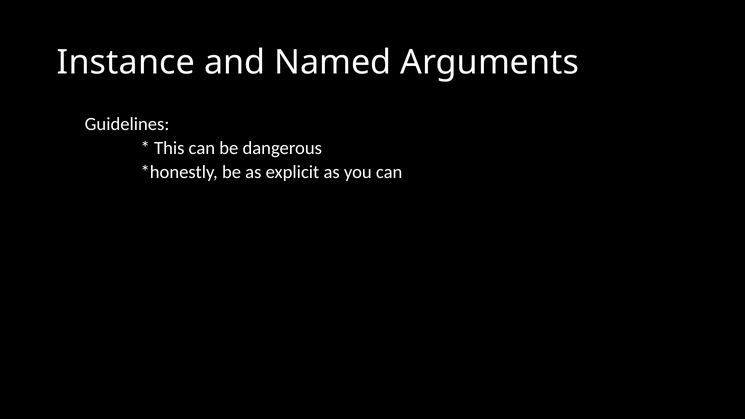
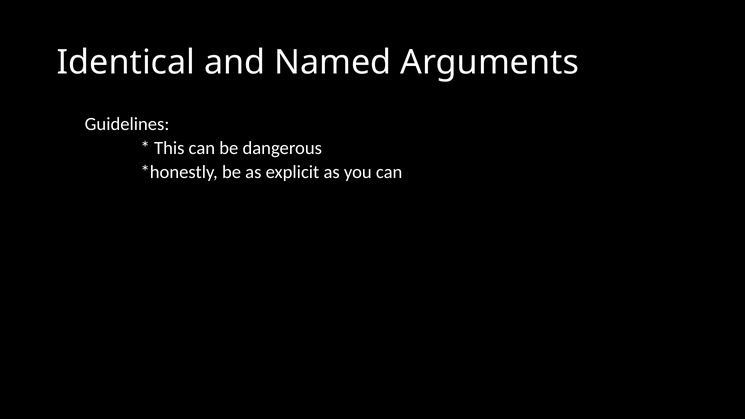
Instance: Instance -> Identical
